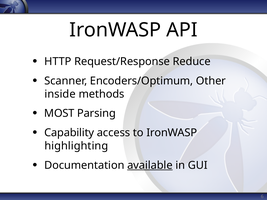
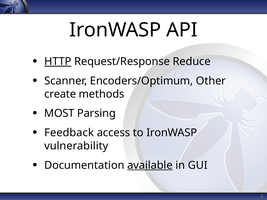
HTTP underline: none -> present
inside: inside -> create
Capability: Capability -> Feedback
highlighting: highlighting -> vulnerability
